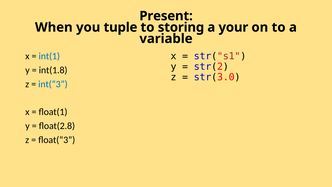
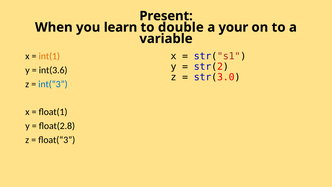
tuple: tuple -> learn
storing: storing -> double
int(1 colour: blue -> orange
int(1.8: int(1.8 -> int(3.6
